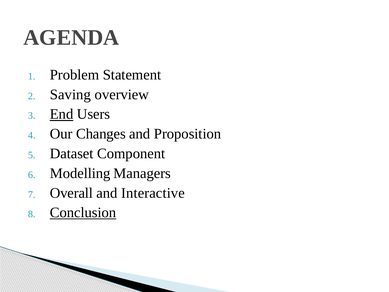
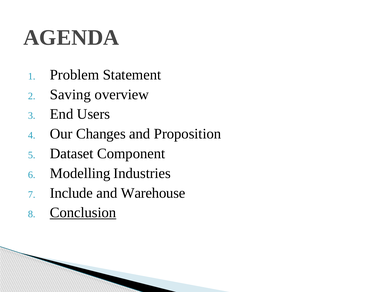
End underline: present -> none
Managers: Managers -> Industries
Overall: Overall -> Include
Interactive: Interactive -> Warehouse
